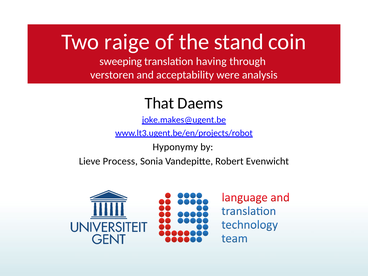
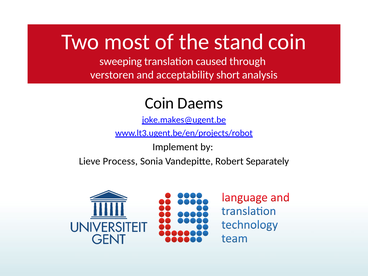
raige: raige -> most
having: having -> caused
were: were -> short
That at (159, 103): That -> Coin
Hyponymy: Hyponymy -> Implement
Evenwicht: Evenwicht -> Separately
